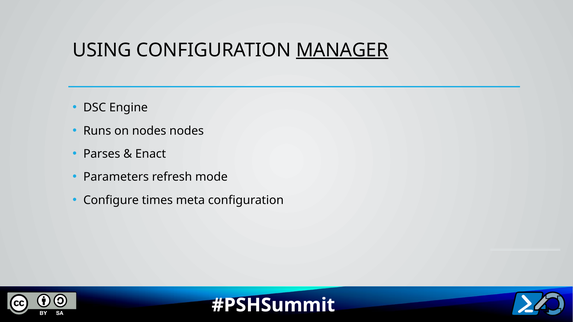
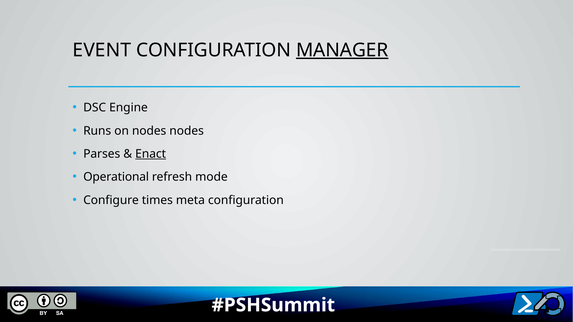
USING: USING -> EVENT
Enact underline: none -> present
Parameters: Parameters -> Operational
